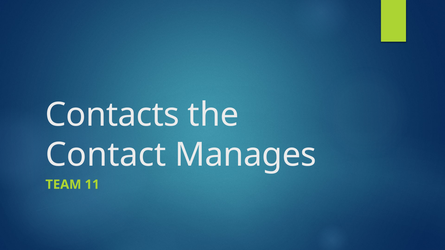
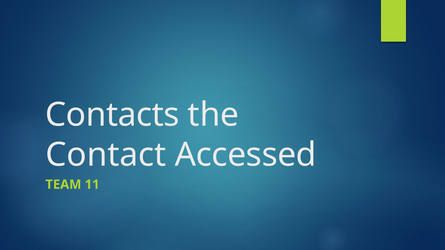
Manages: Manages -> Accessed
